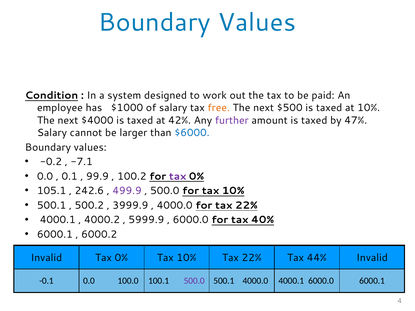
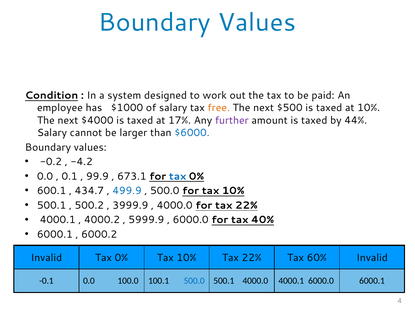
42%: 42% -> 17%
47%: 47% -> 44%
-7.1: -7.1 -> -4.2
100.2: 100.2 -> 673.1
tax at (178, 176) colour: purple -> blue
105.1: 105.1 -> 600.1
242.6: 242.6 -> 434.7
499.9 colour: purple -> blue
44%: 44% -> 60%
500.0 at (194, 281) colour: purple -> blue
